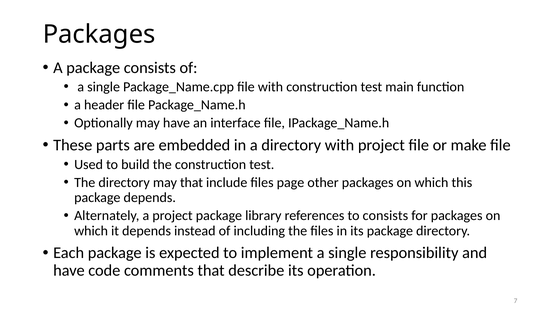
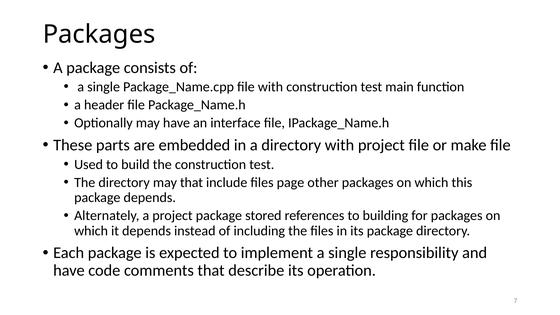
library: library -> stored
to consists: consists -> building
